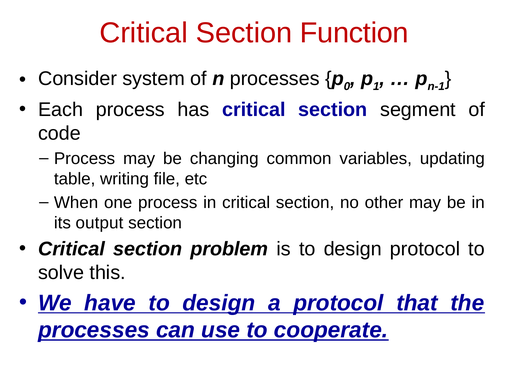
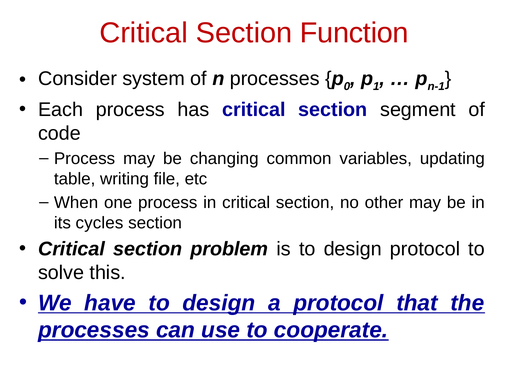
output: output -> cycles
